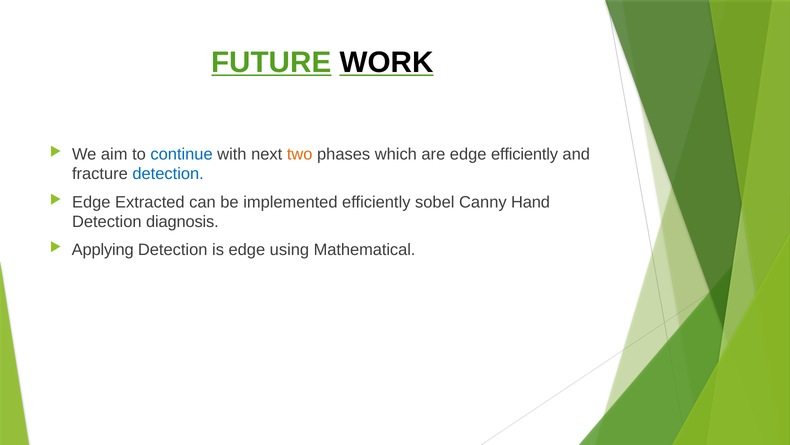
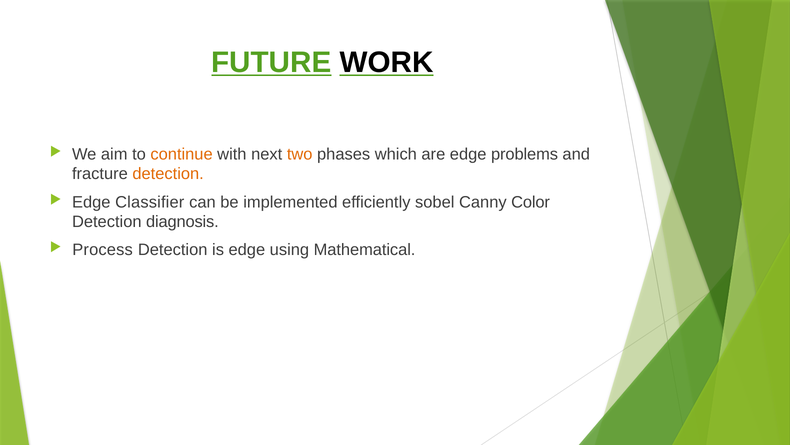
continue colour: blue -> orange
edge efficiently: efficiently -> problems
detection at (168, 174) colour: blue -> orange
Extracted: Extracted -> Classifier
Hand: Hand -> Color
Applying: Applying -> Process
